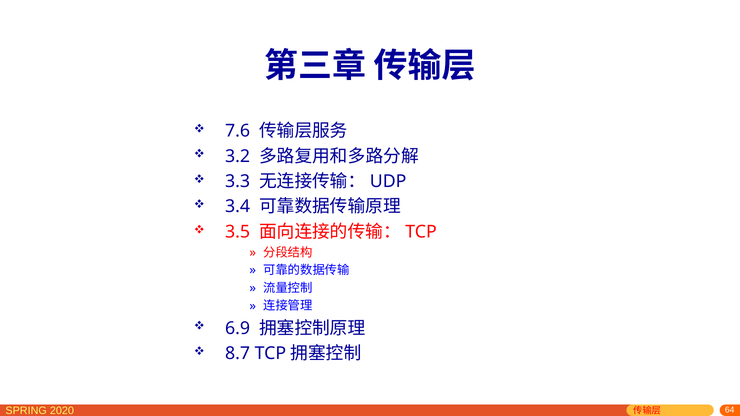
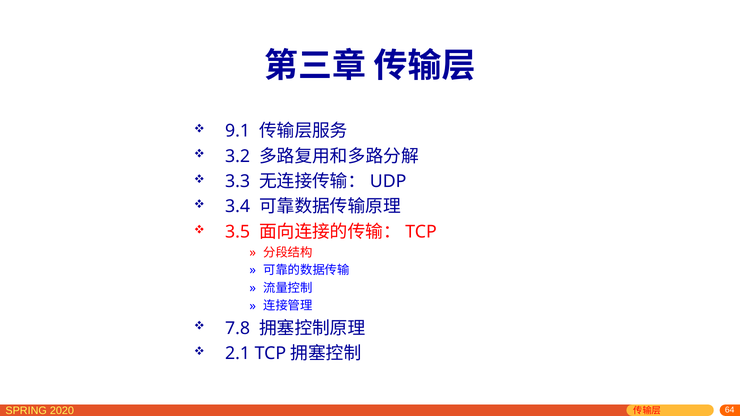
7.6: 7.6 -> 9.1
6.9: 6.9 -> 7.8
8.7: 8.7 -> 2.1
